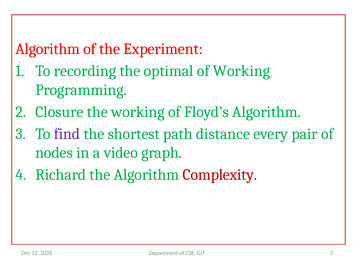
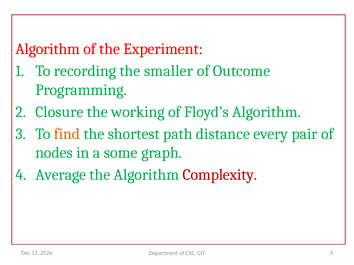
optimal: optimal -> smaller
of Working: Working -> Outcome
find colour: purple -> orange
video: video -> some
Richard: Richard -> Average
